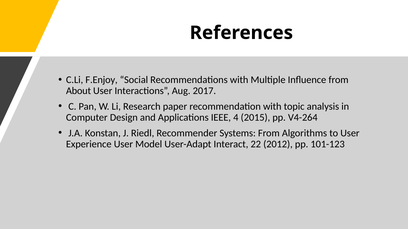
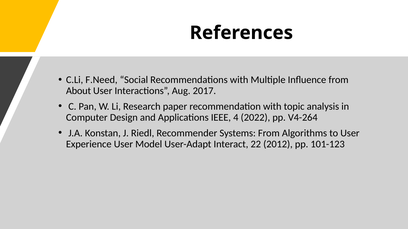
F.Enjoy: F.Enjoy -> F.Need
2015: 2015 -> 2022
